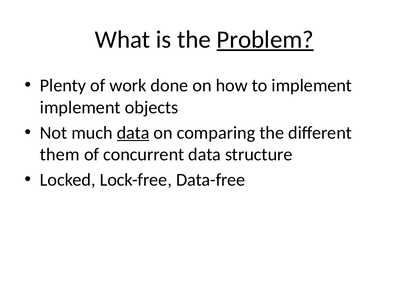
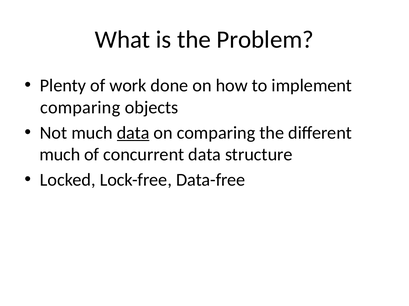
Problem underline: present -> none
implement at (80, 108): implement -> comparing
them at (60, 155): them -> much
